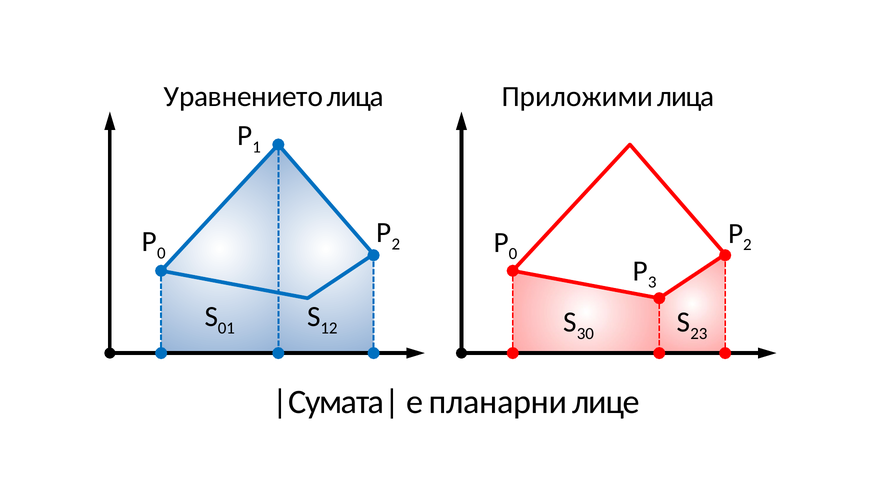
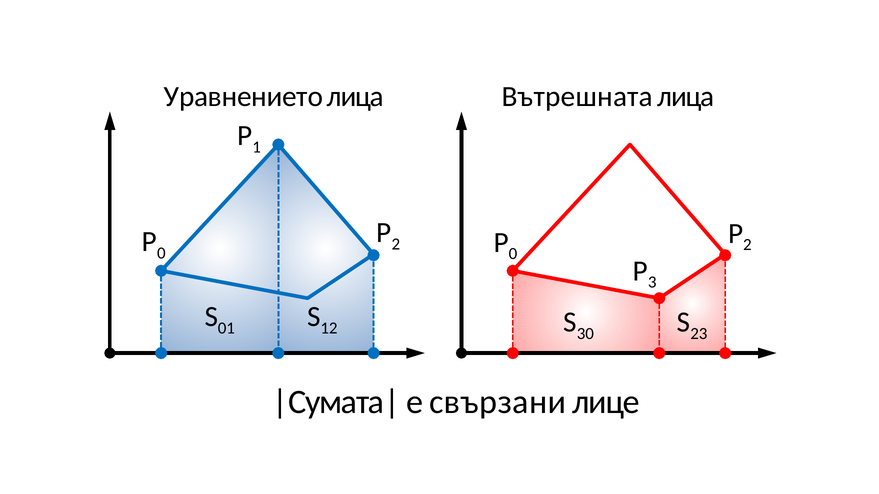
Приложими: Приложими -> Вътрешната
планарни: планарни -> свързани
